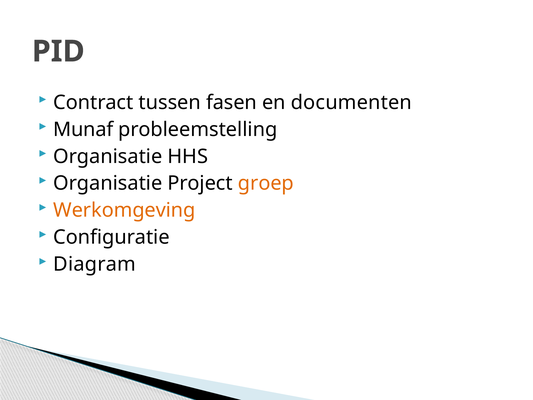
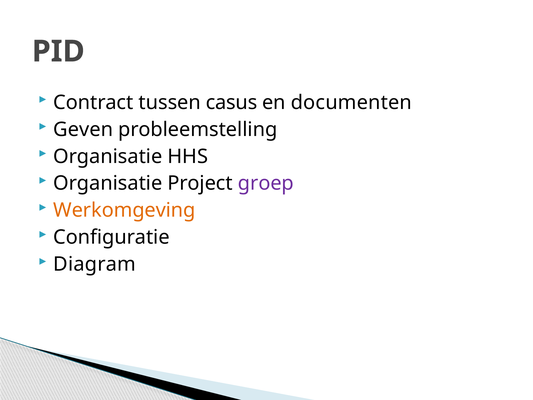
fasen: fasen -> casus
Munaf: Munaf -> Geven
groep colour: orange -> purple
